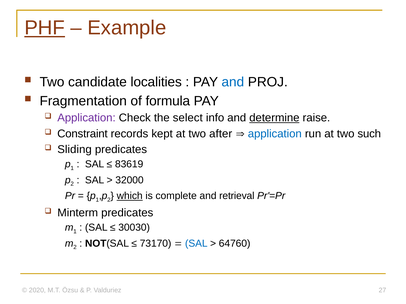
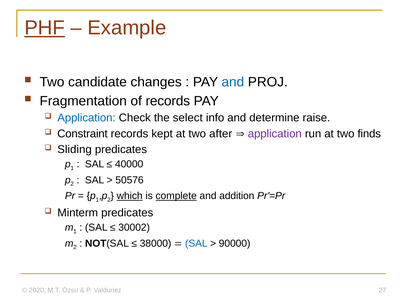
localities: localities -> changes
of formula: formula -> records
Application at (86, 118) colour: purple -> blue
determine underline: present -> none
application at (275, 134) colour: blue -> purple
such: such -> finds
83619: 83619 -> 40000
32000: 32000 -> 50576
complete underline: none -> present
retrieval: retrieval -> addition
30030: 30030 -> 30002
73170: 73170 -> 38000
64760: 64760 -> 90000
